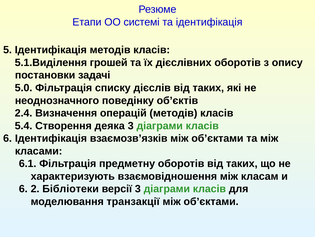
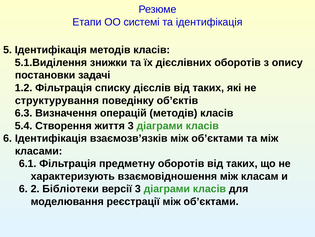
грошей: грошей -> знижки
5.0: 5.0 -> 1.2
неоднозначного: неоднозначного -> структурування
2.4: 2.4 -> 6.3
деяка: деяка -> життя
транзакції: транзакції -> реєстрації
